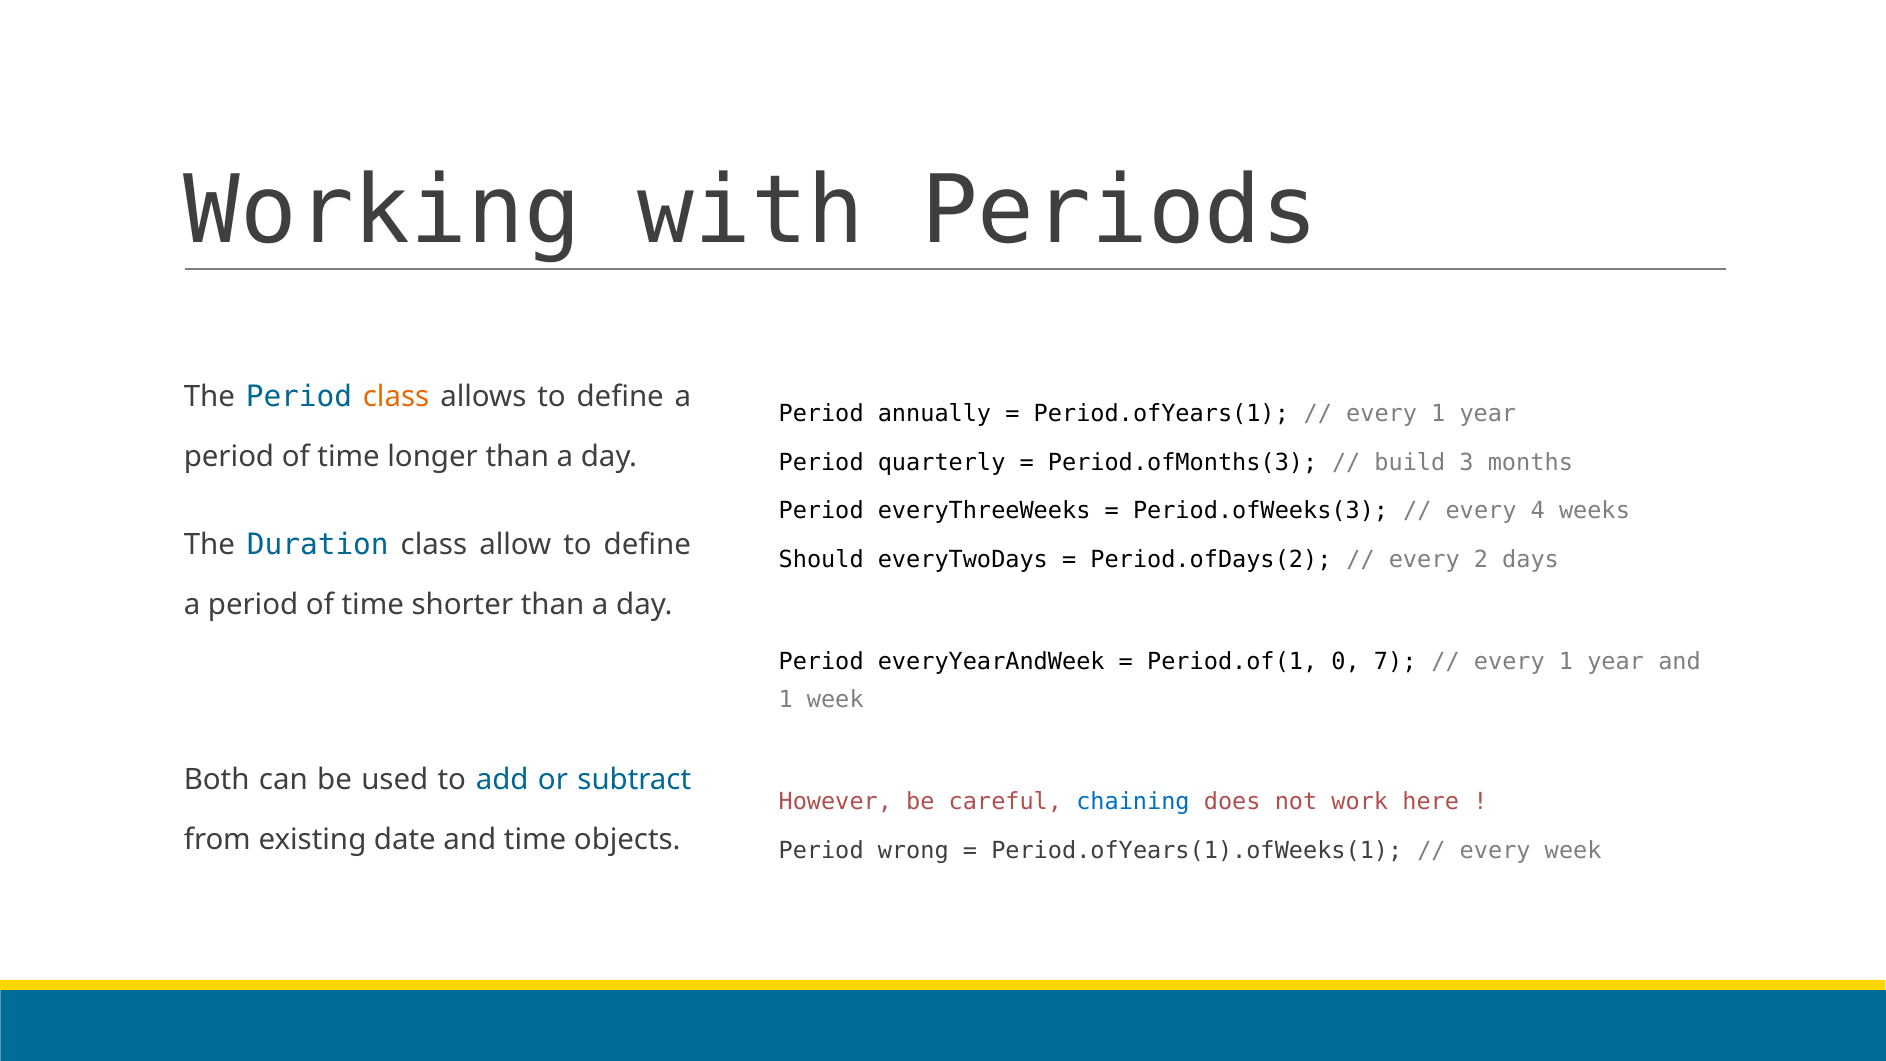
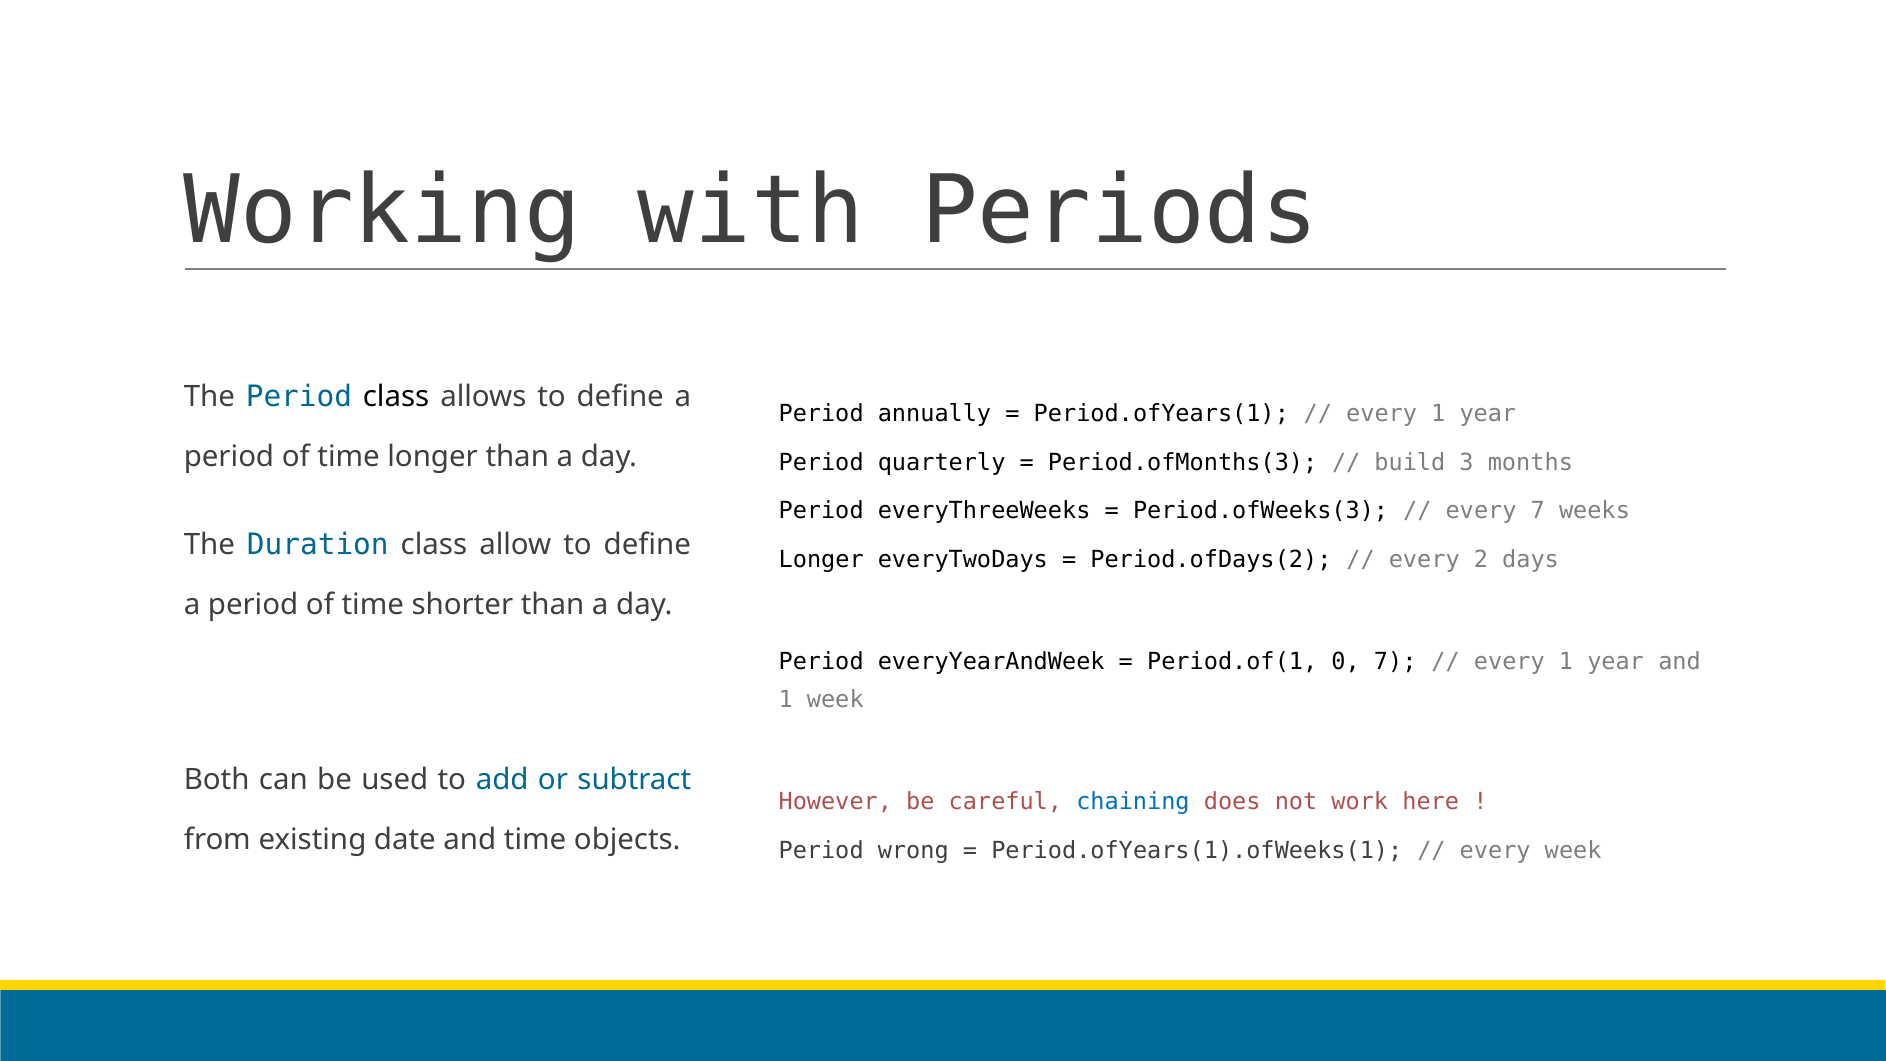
class at (396, 397) colour: orange -> black
every 4: 4 -> 7
Should at (821, 560): Should -> Longer
